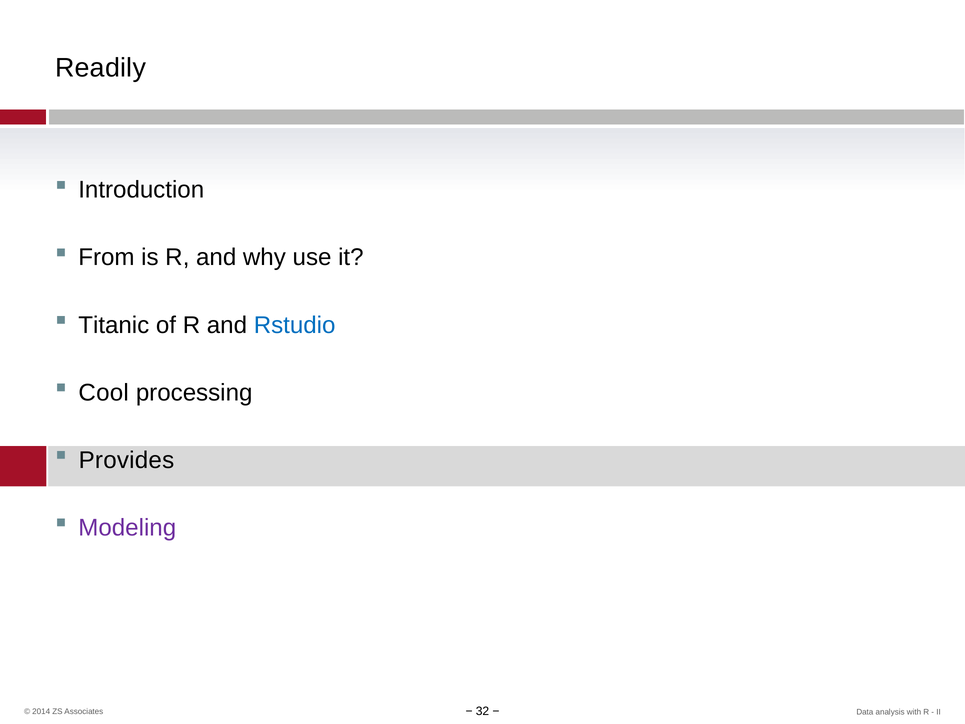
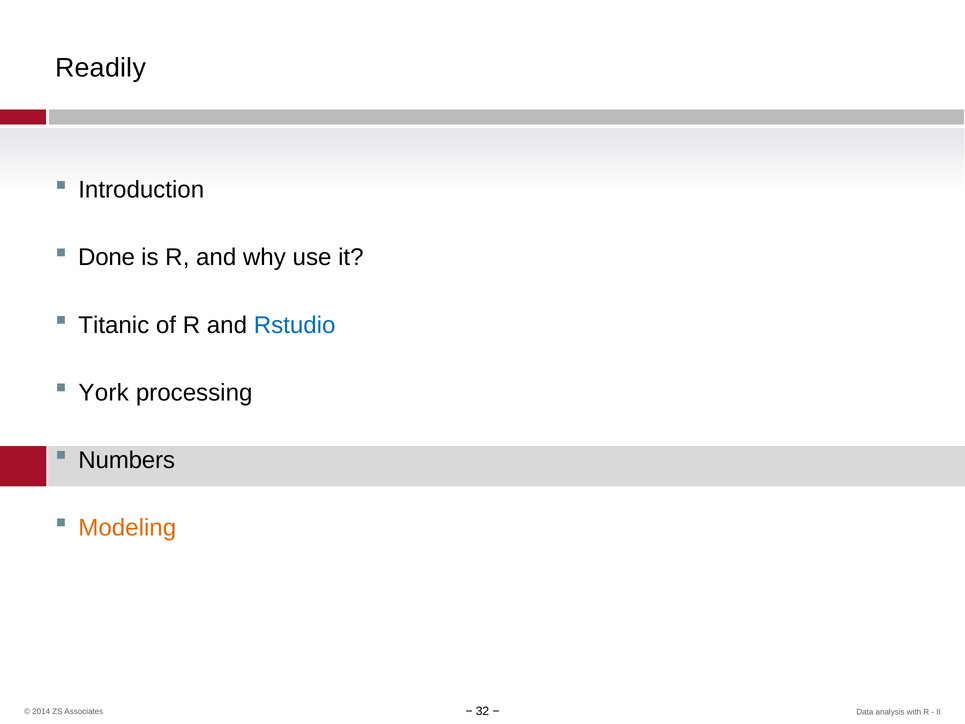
From: From -> Done
Cool: Cool -> York
Provides: Provides -> Numbers
Modeling colour: purple -> orange
